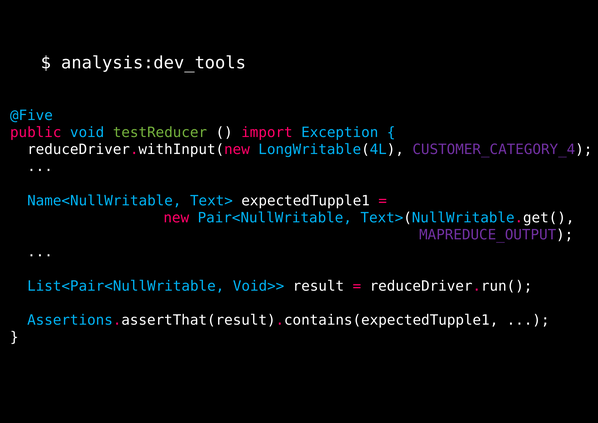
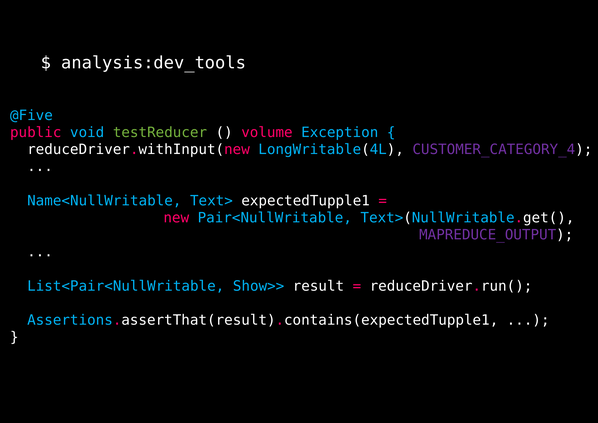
import: import -> volume
Void>>: Void>> -> Show>>
